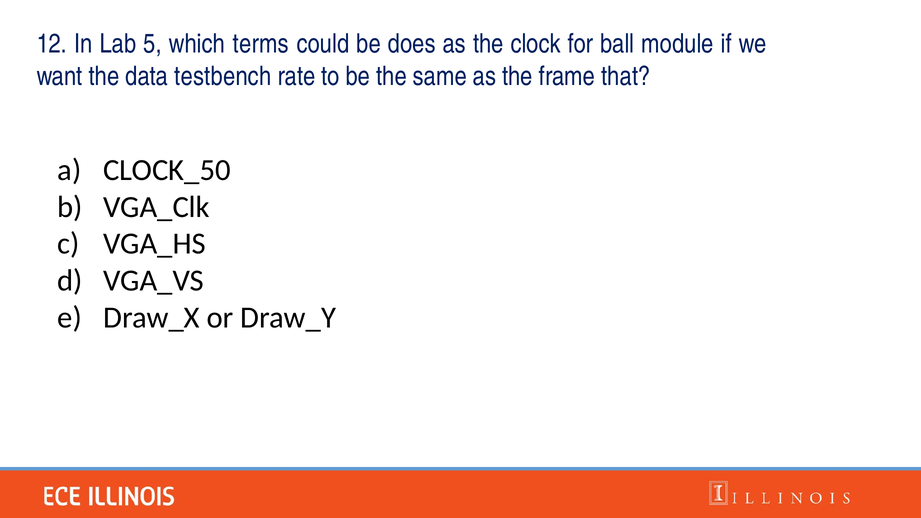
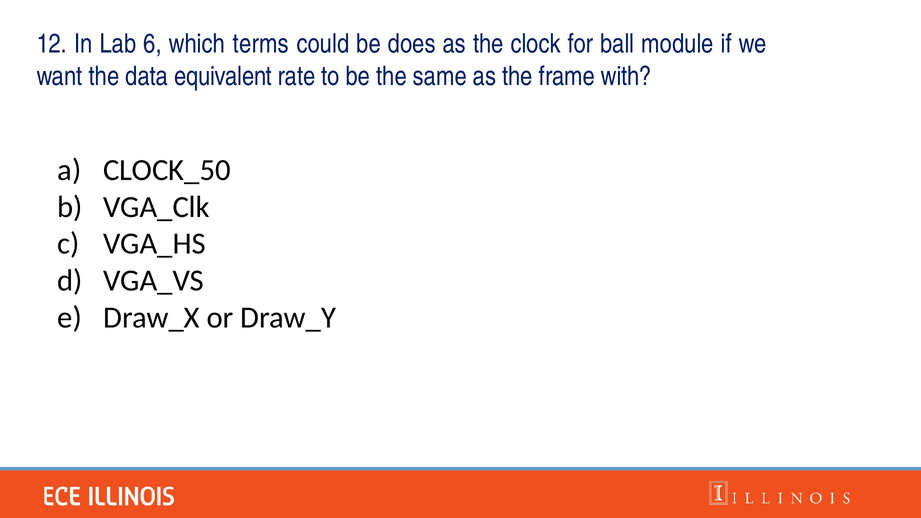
5: 5 -> 6
testbench: testbench -> equivalent
that: that -> with
